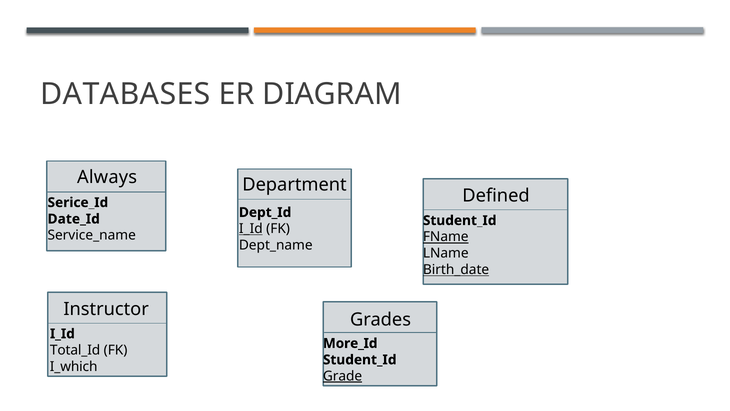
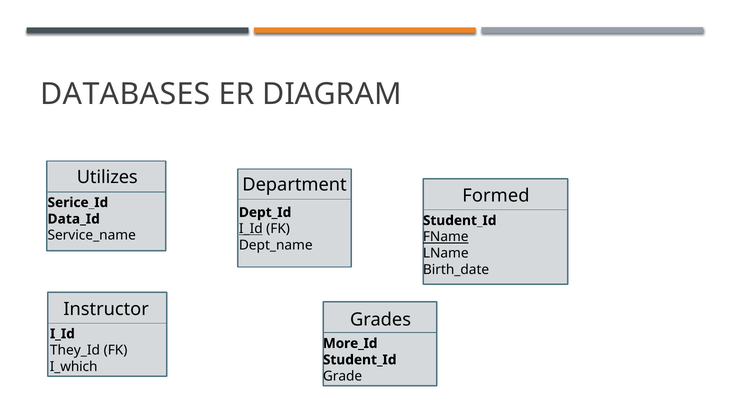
Always: Always -> Utilizes
Defined: Defined -> Formed
Date_Id: Date_Id -> Data_Id
Birth_date underline: present -> none
Total_Id: Total_Id -> They_Id
Grade underline: present -> none
